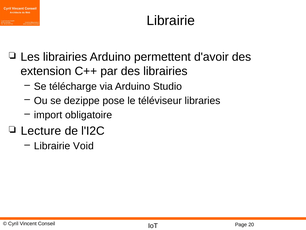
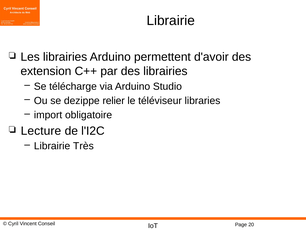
pose: pose -> relier
Void: Void -> Très
